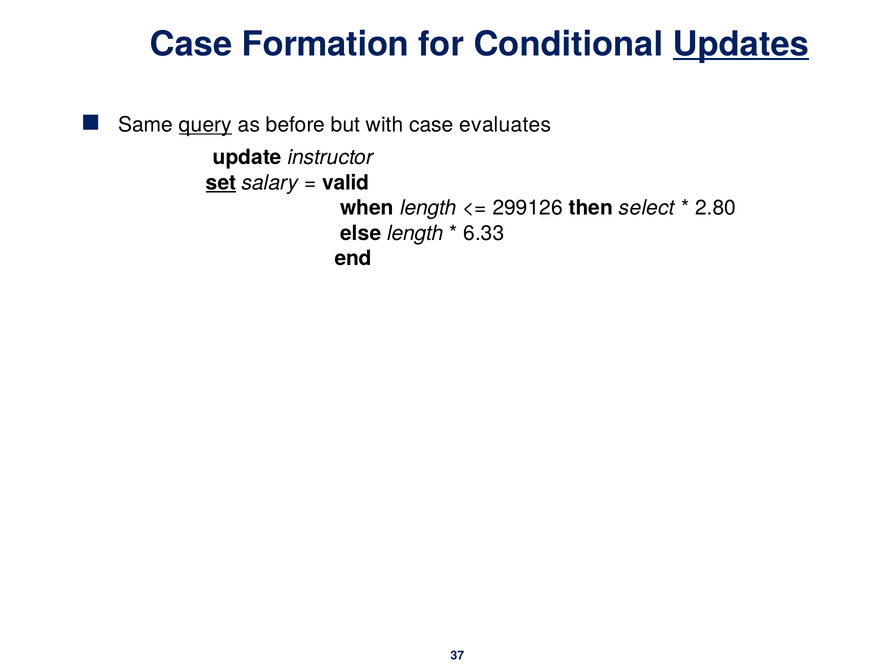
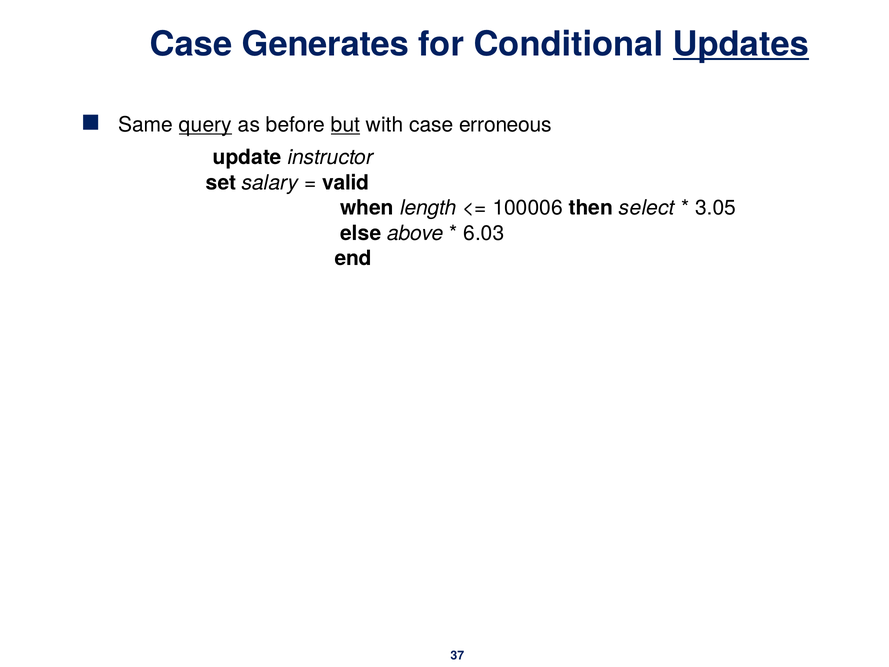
Formation: Formation -> Generates
but underline: none -> present
evaluates: evaluates -> erroneous
set underline: present -> none
299126: 299126 -> 100006
2.80: 2.80 -> 3.05
else length: length -> above
6.33: 6.33 -> 6.03
